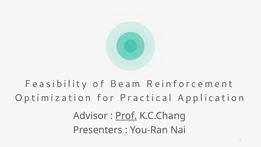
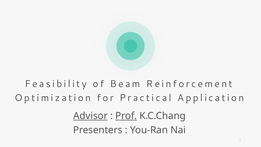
Advisor underline: none -> present
